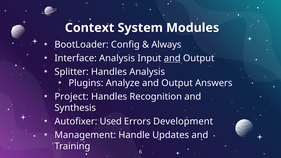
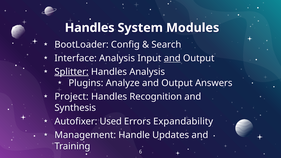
Context at (90, 28): Context -> Handles
Always: Always -> Search
Splitter underline: none -> present
Development: Development -> Expandability
